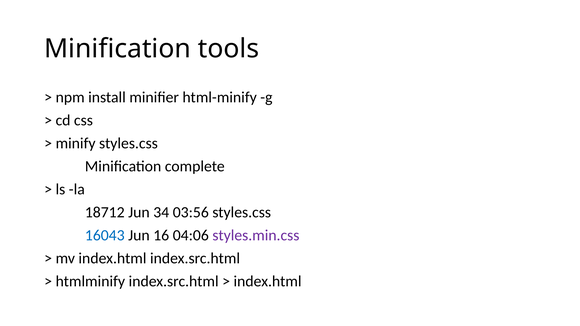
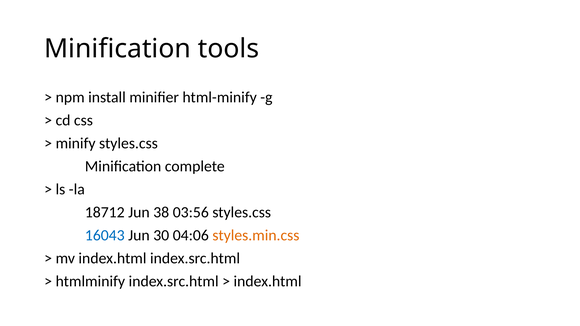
34: 34 -> 38
16: 16 -> 30
styles.min.css colour: purple -> orange
